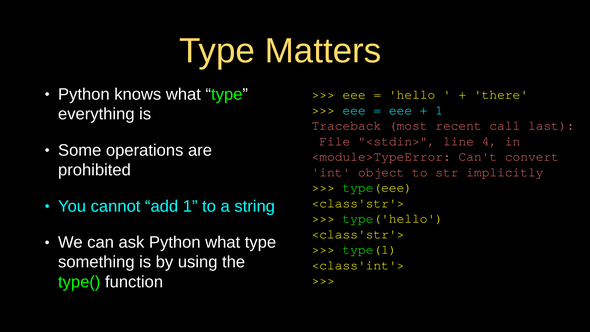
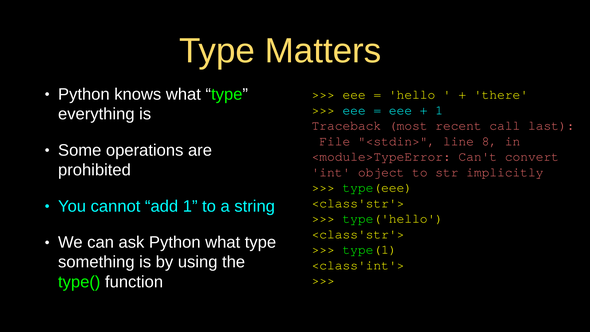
4: 4 -> 8
